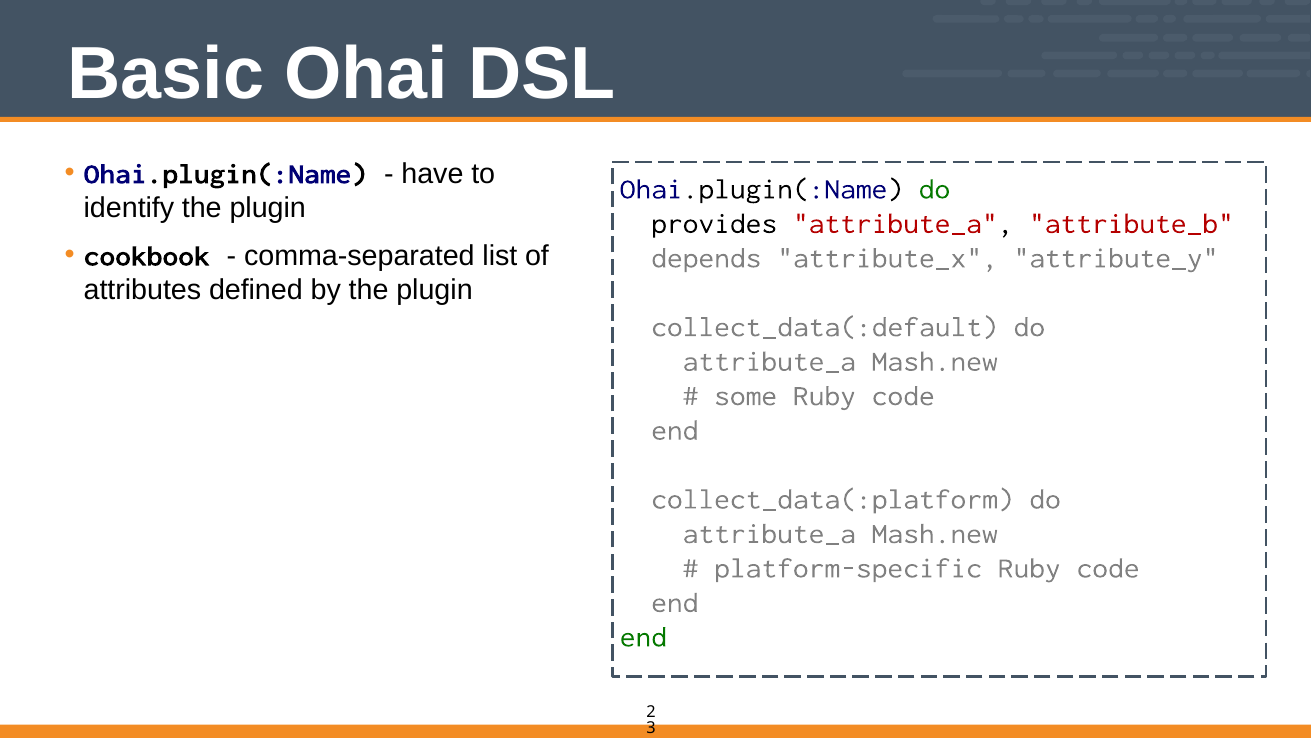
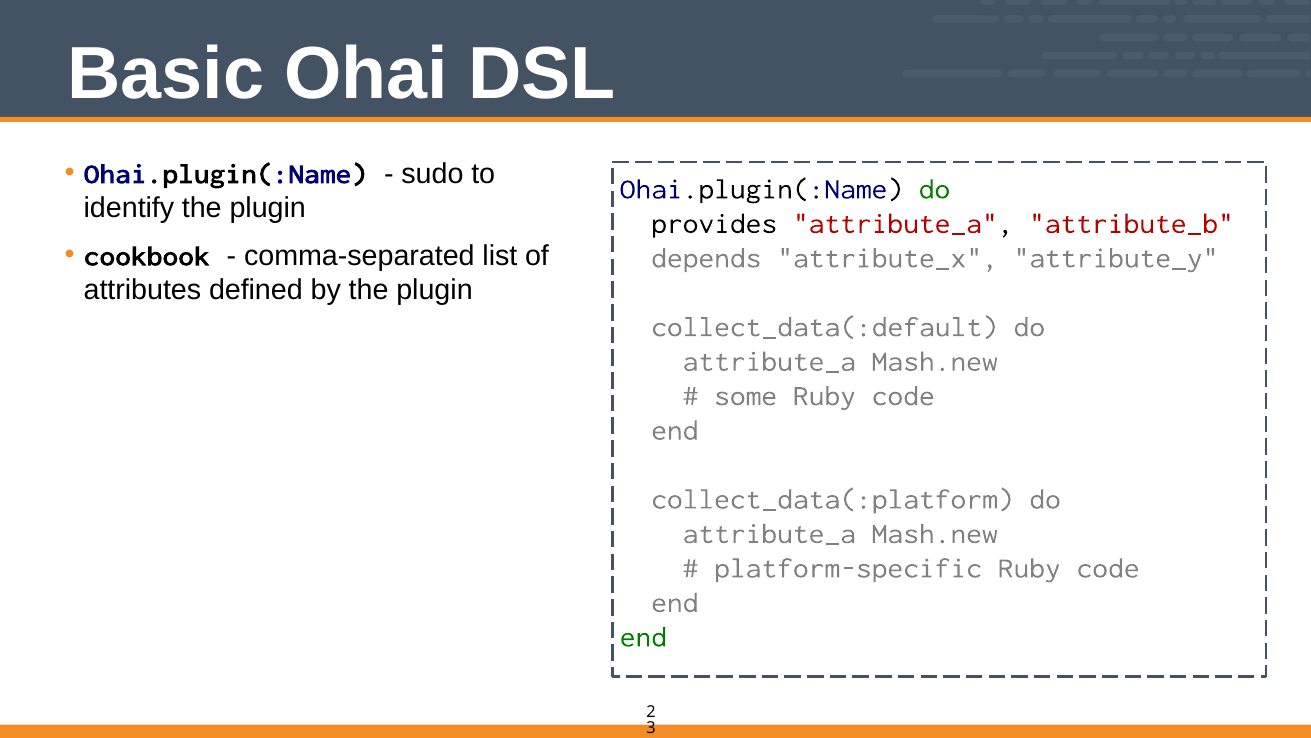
have: have -> sudo
